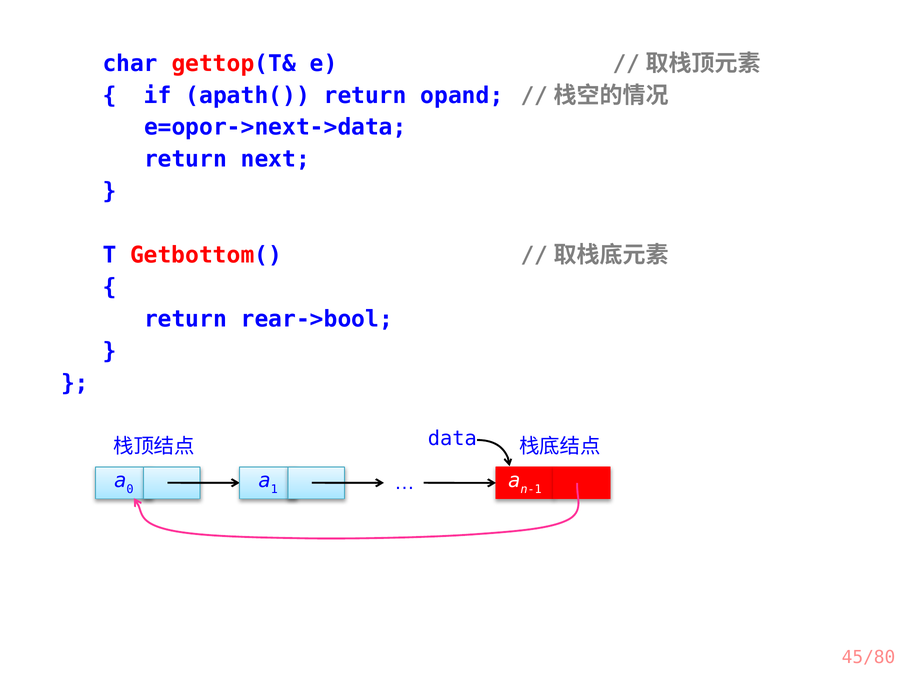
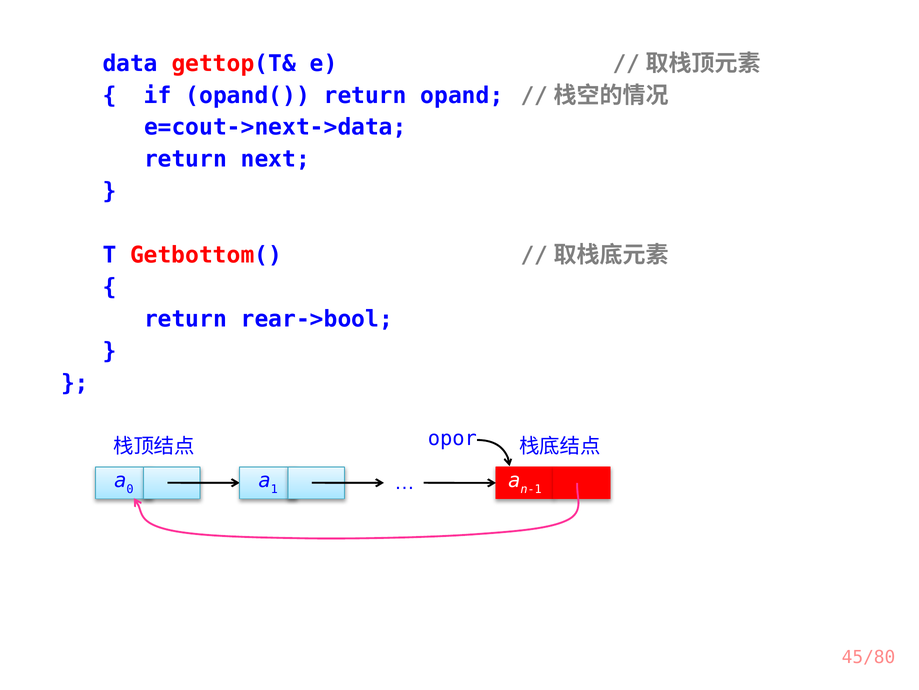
char: char -> data
apath(: apath( -> opand(
e=opor->next->data: e=opor->next->data -> e=cout->next->data
data: data -> opor
